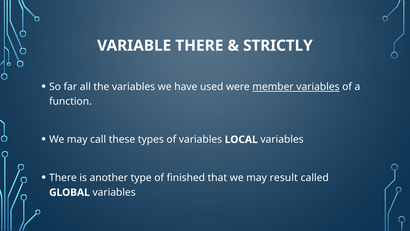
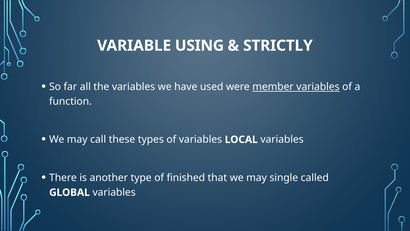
VARIABLE THERE: THERE -> USING
result: result -> single
